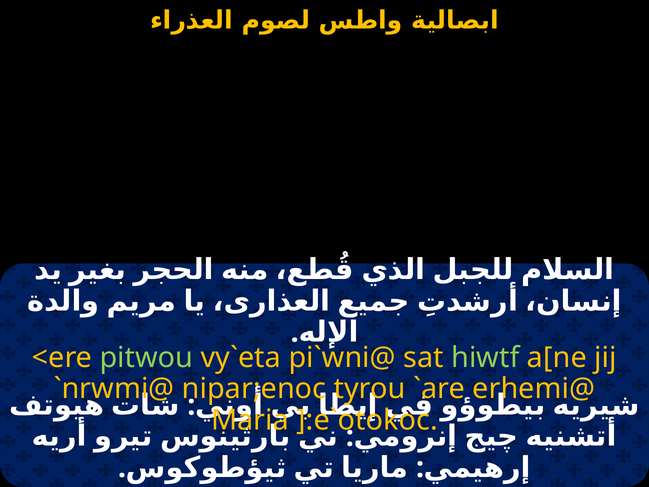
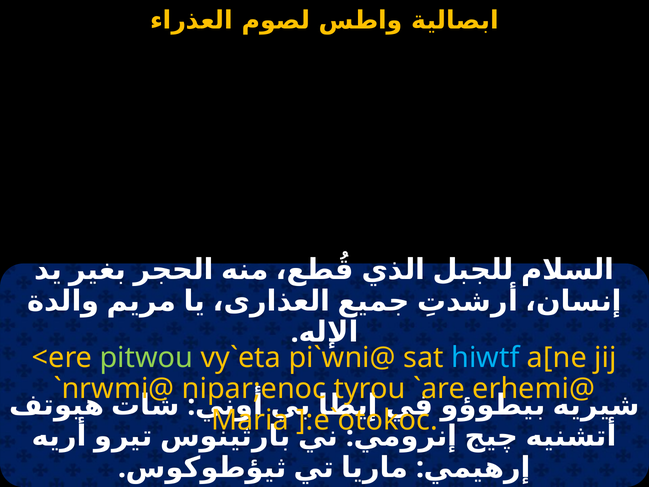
hiwtf colour: light green -> light blue
